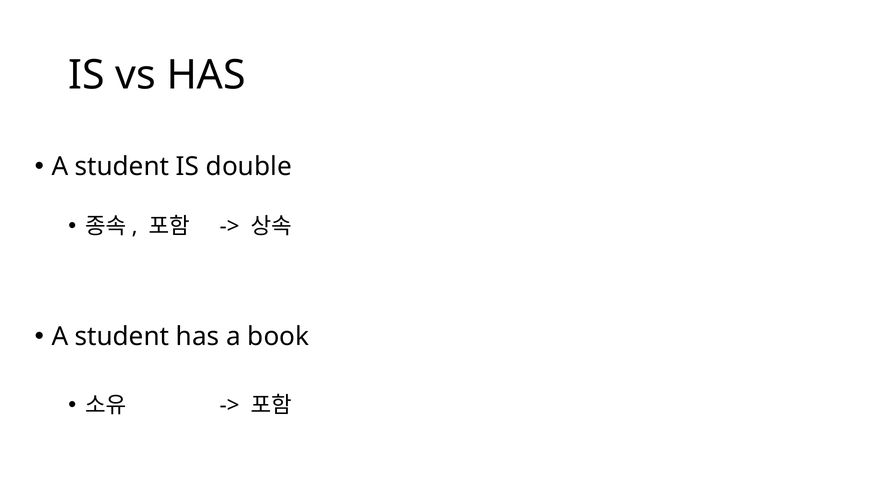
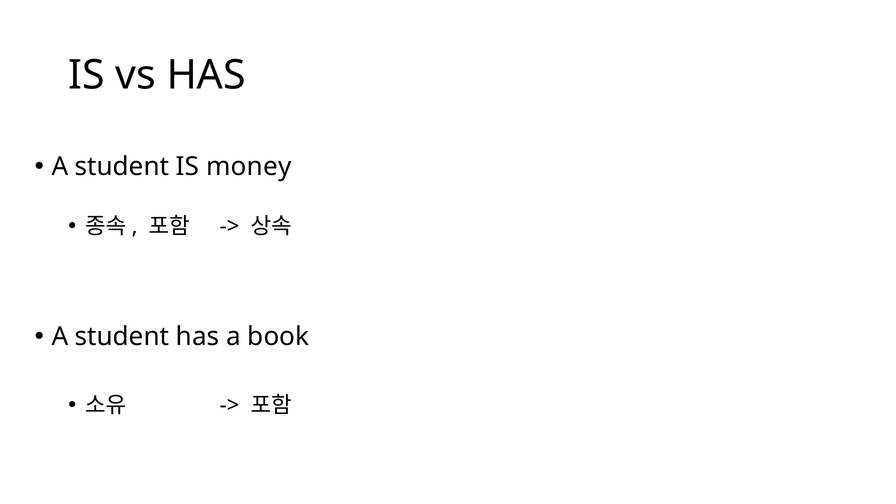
double: double -> money
